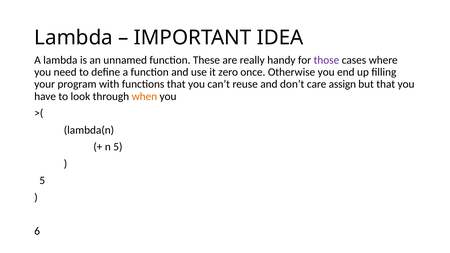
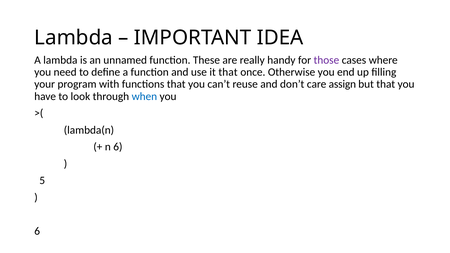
it zero: zero -> that
when colour: orange -> blue
n 5: 5 -> 6
